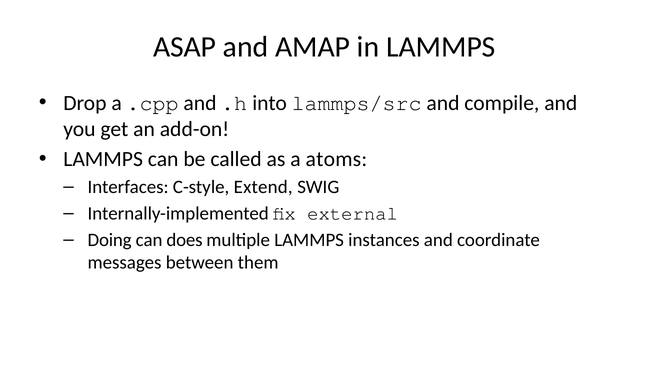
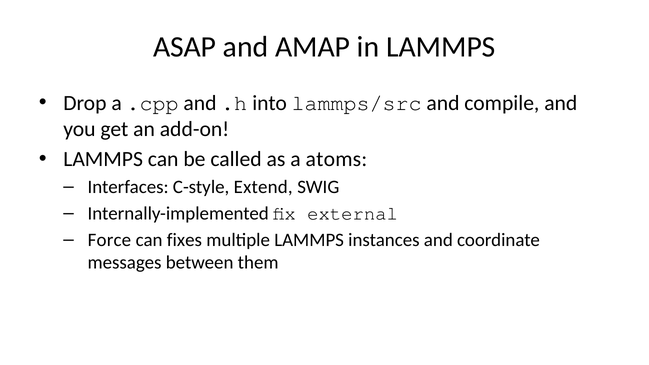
Doing: Doing -> Force
does: does -> fixes
